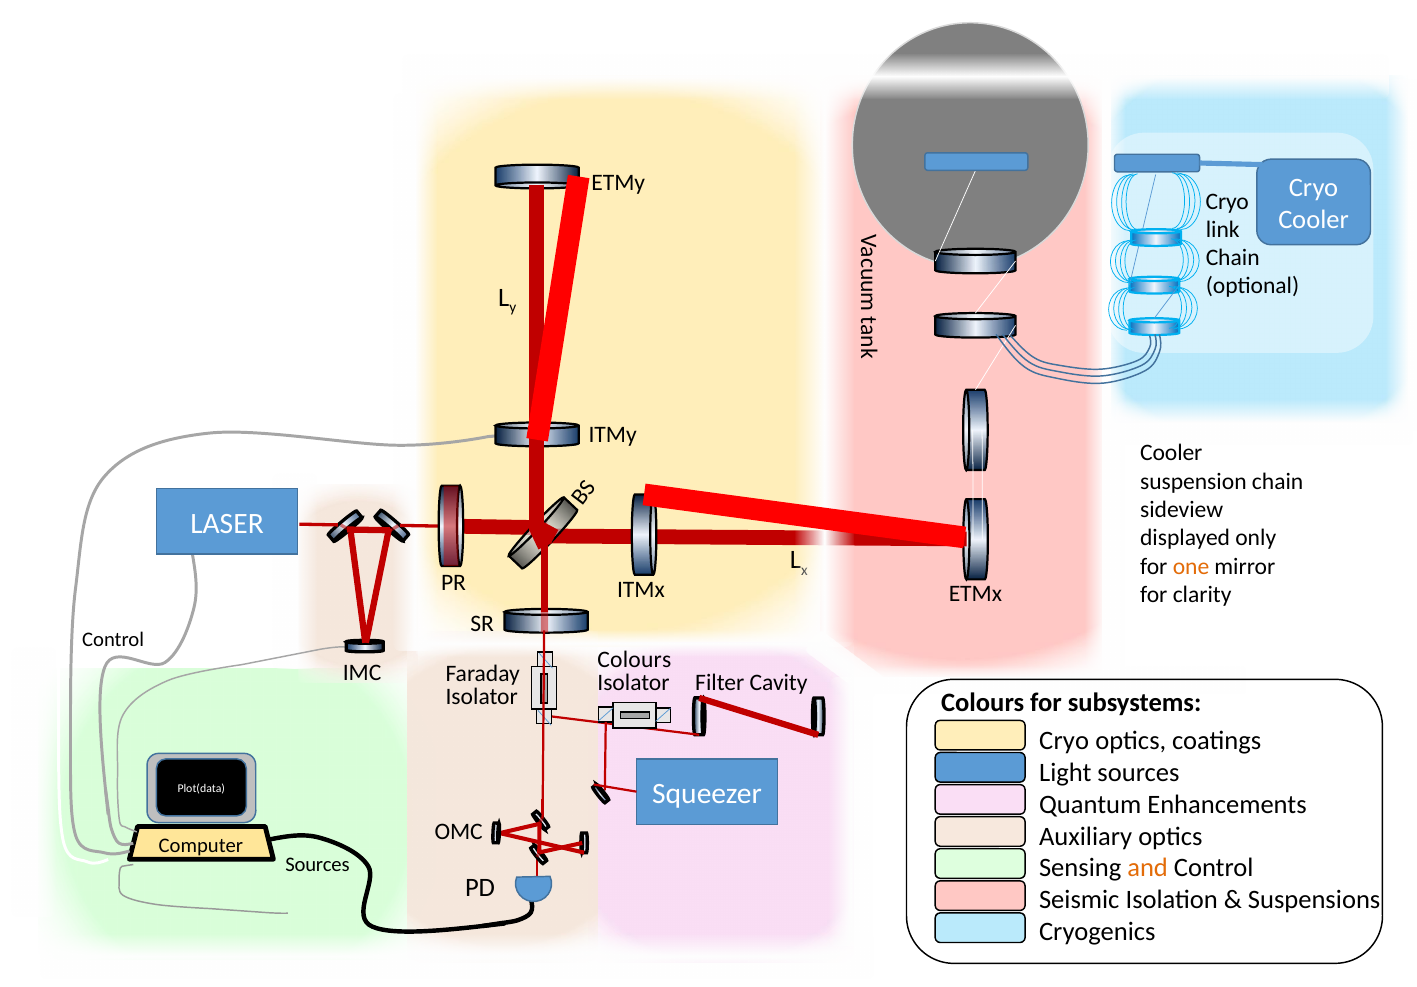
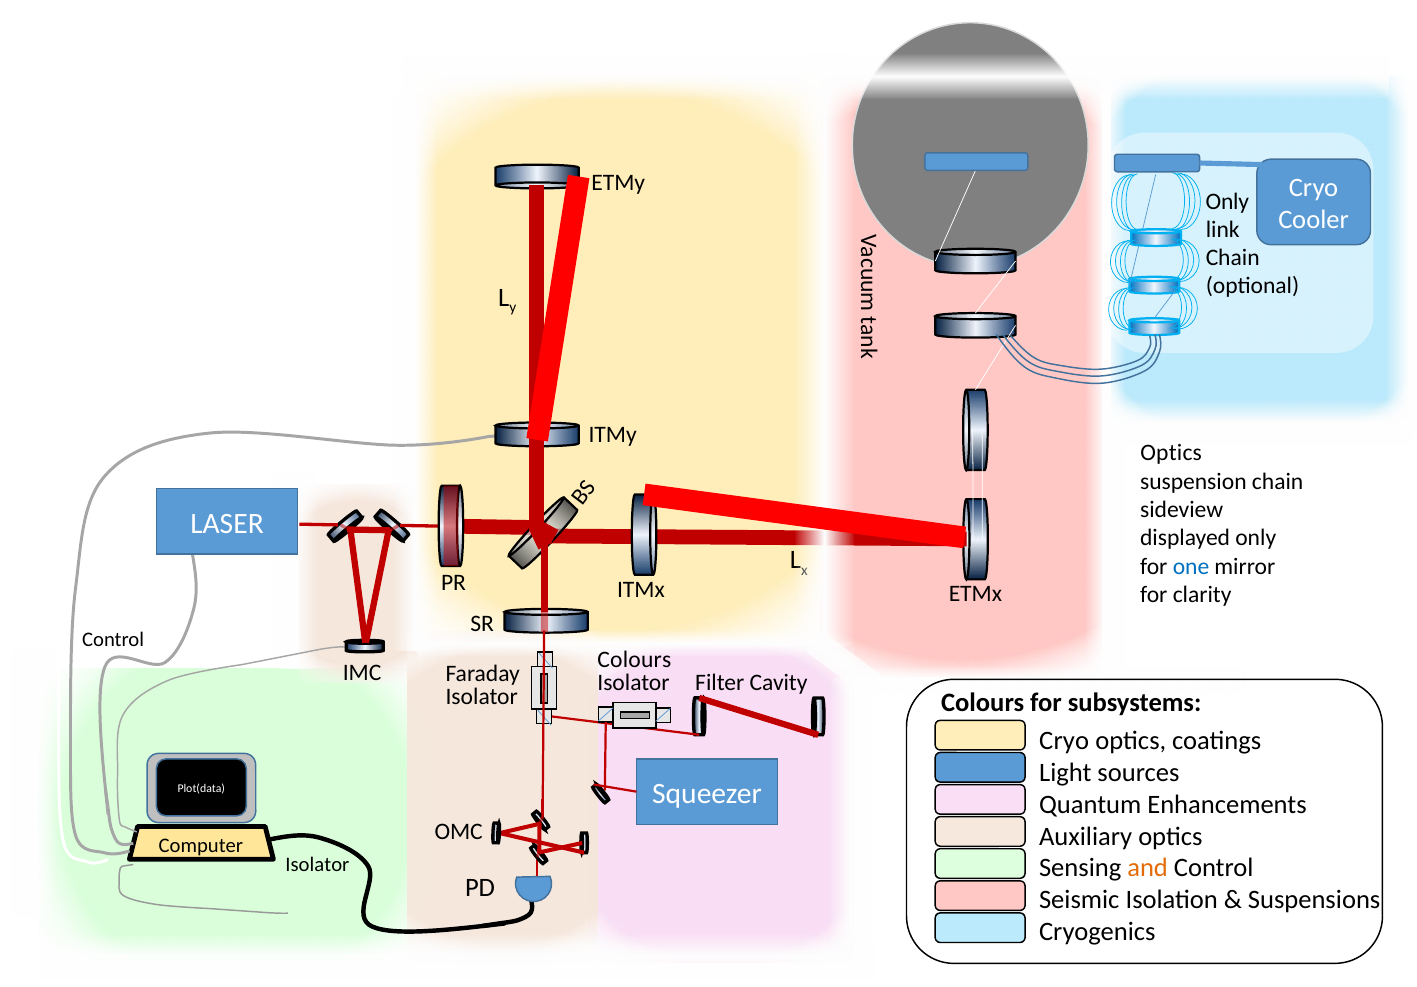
Cryo at (1227, 201): Cryo -> Only
Cooler at (1171, 453): Cooler -> Optics
one colour: orange -> blue
Sources at (318, 865): Sources -> Isolator
